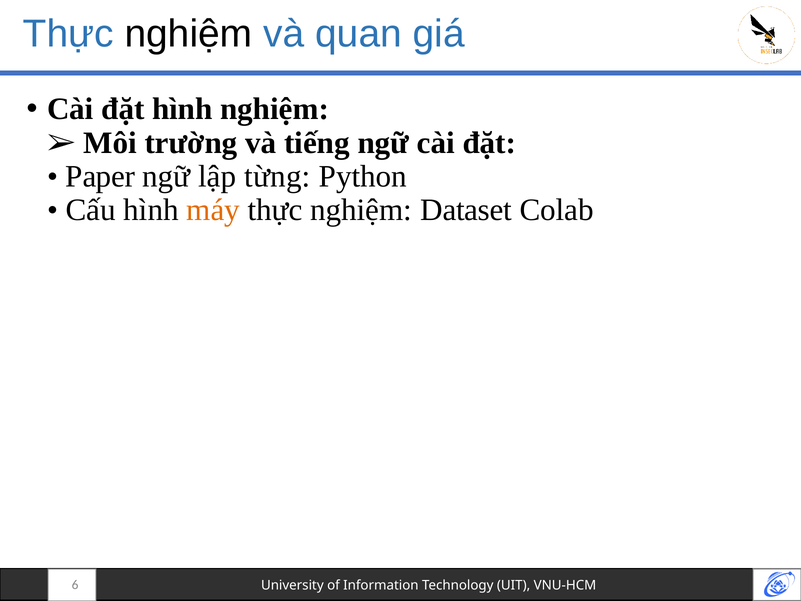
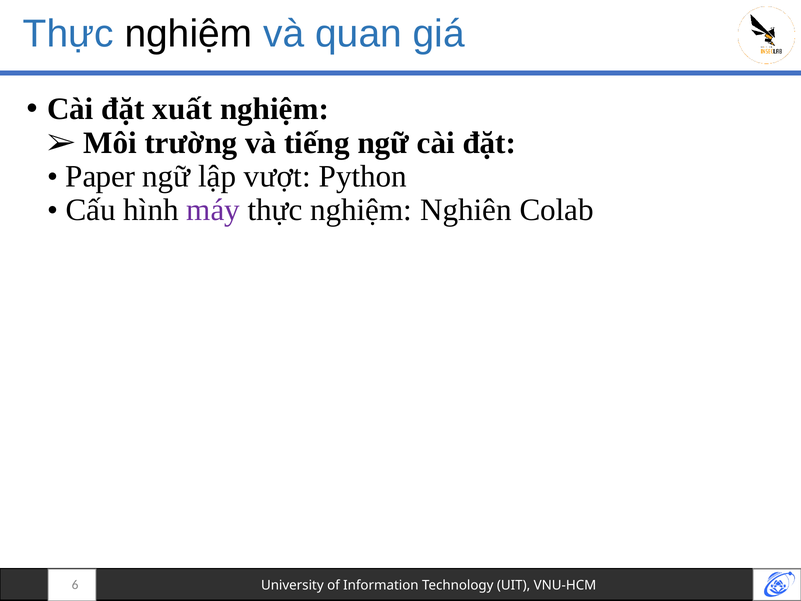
đặt hình: hình -> xuất
từng: từng -> vượt
máy colour: orange -> purple
Dataset: Dataset -> Nghiên
